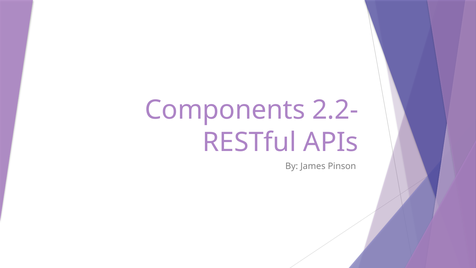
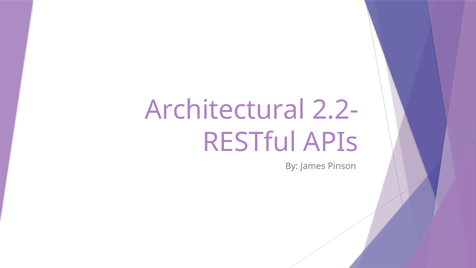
Components: Components -> Architectural
